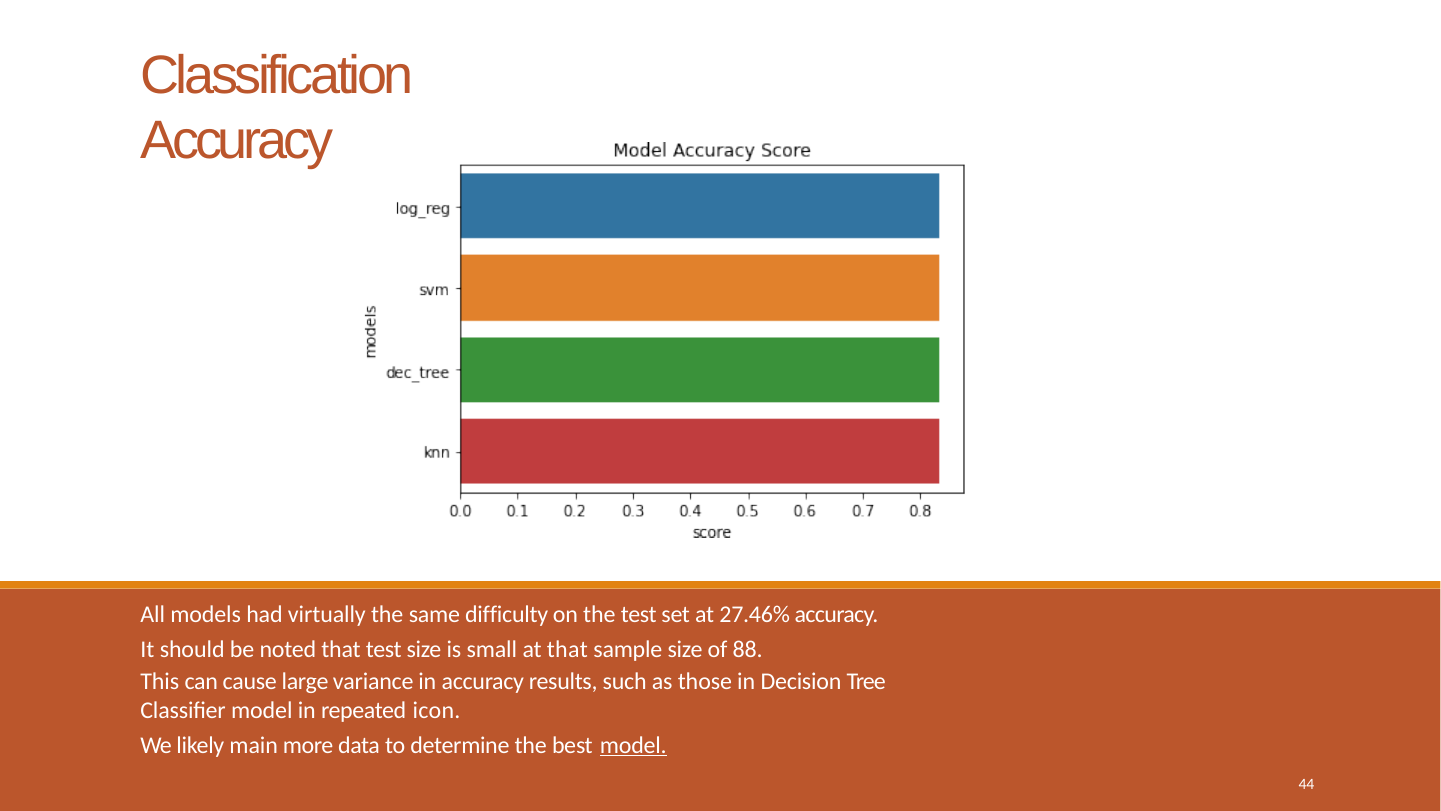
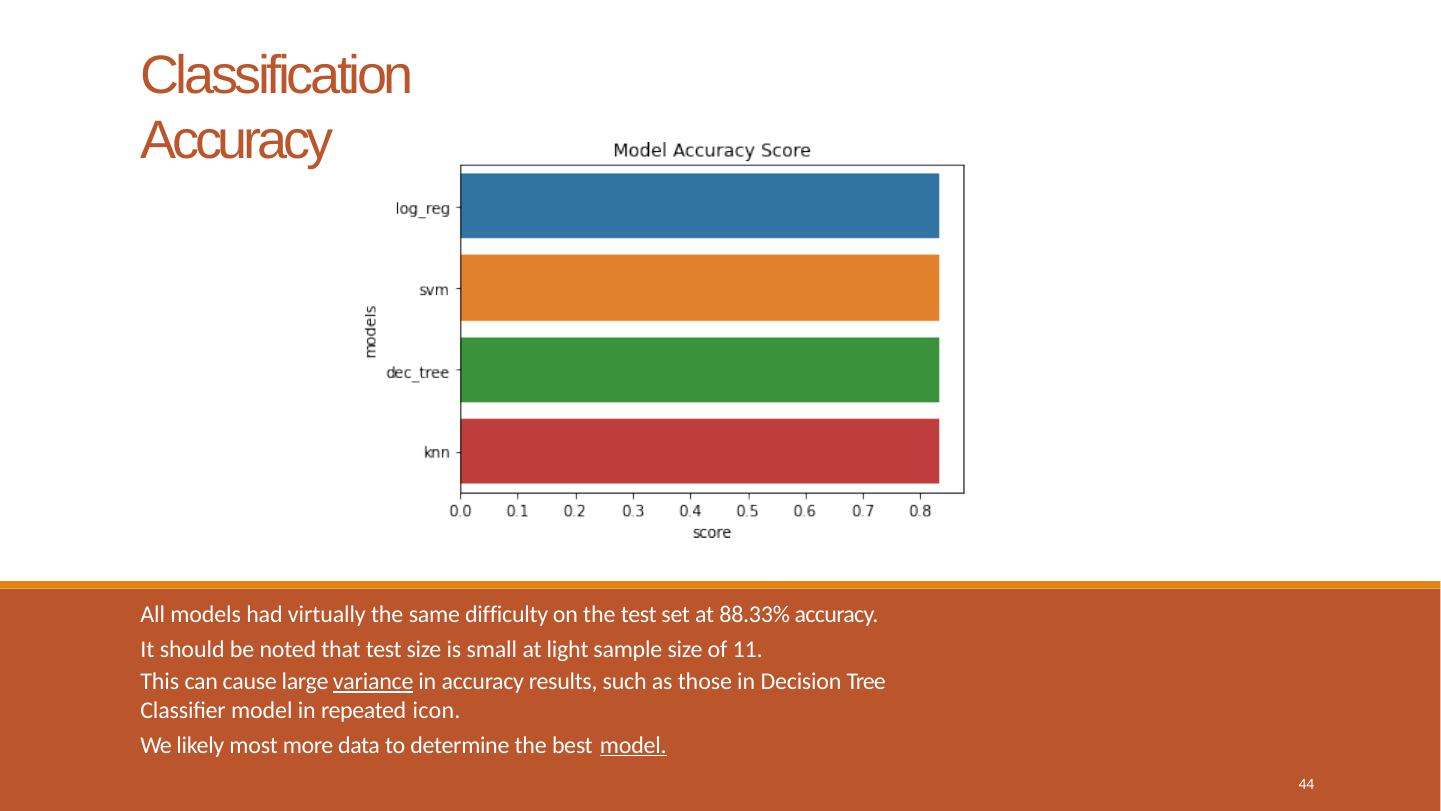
27.46%: 27.46% -> 88.33%
at that: that -> light
88: 88 -> 11
variance underline: none -> present
main: main -> most
